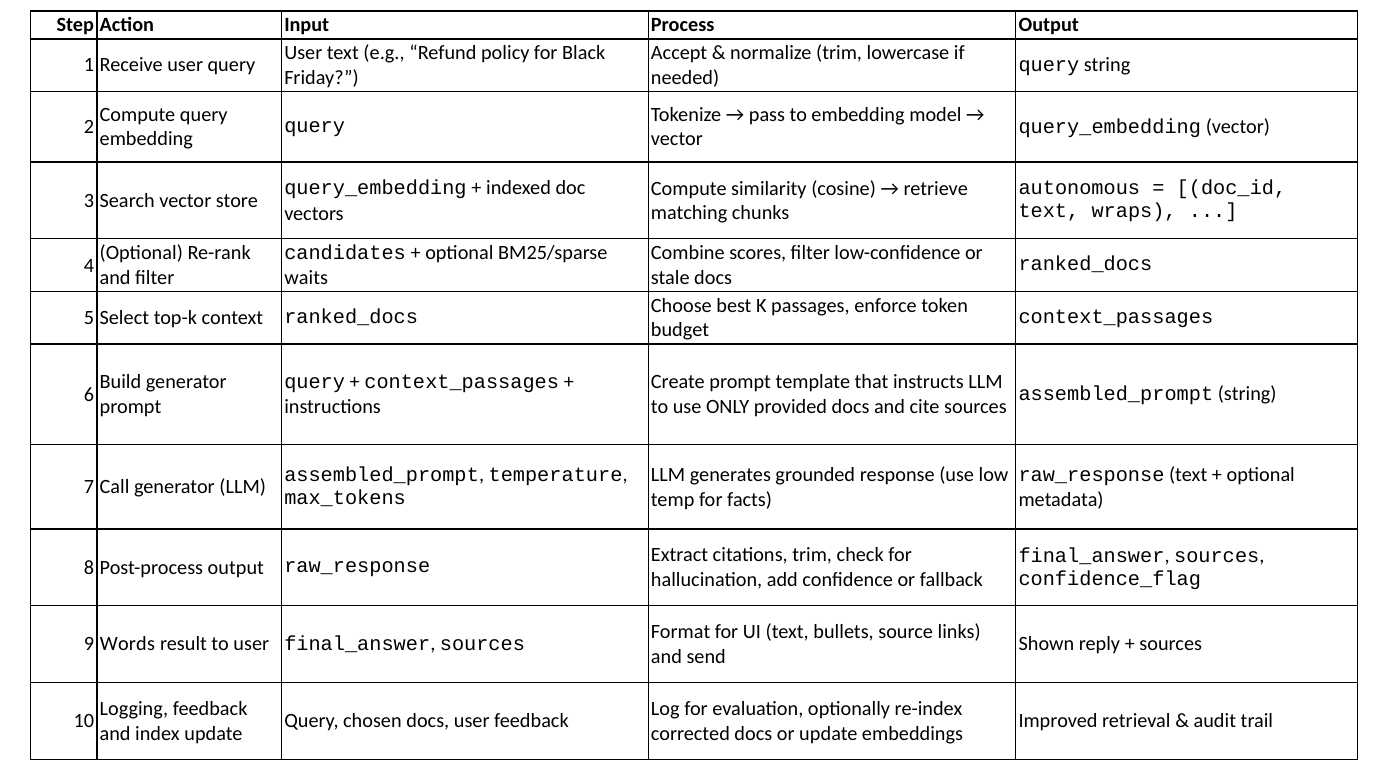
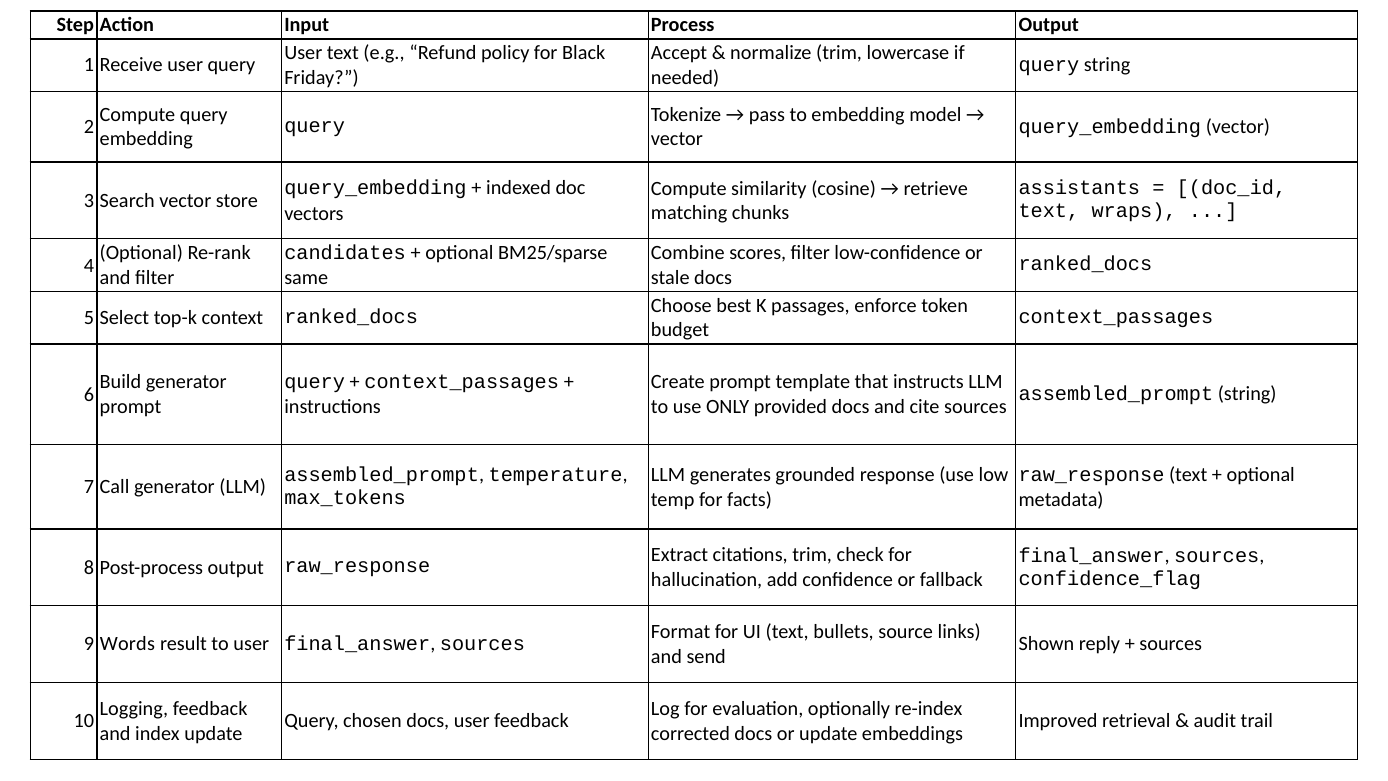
autonomous: autonomous -> assistants
waits: waits -> same
